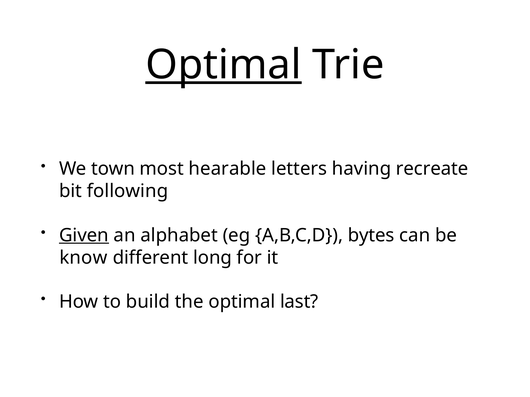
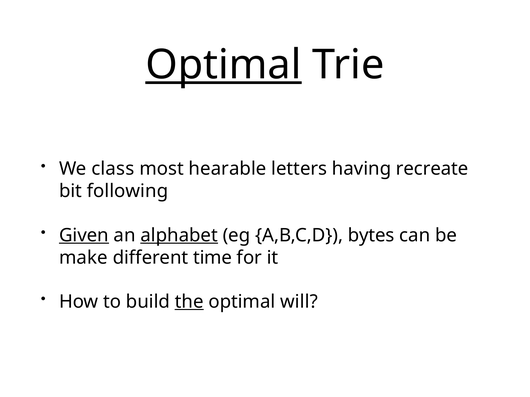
town: town -> class
alphabet underline: none -> present
know: know -> make
long: long -> time
the underline: none -> present
last: last -> will
